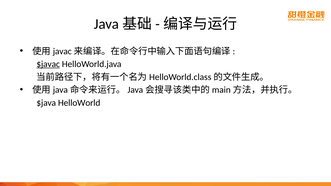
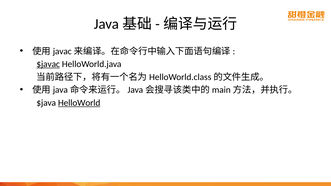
HelloWorld underline: none -> present
